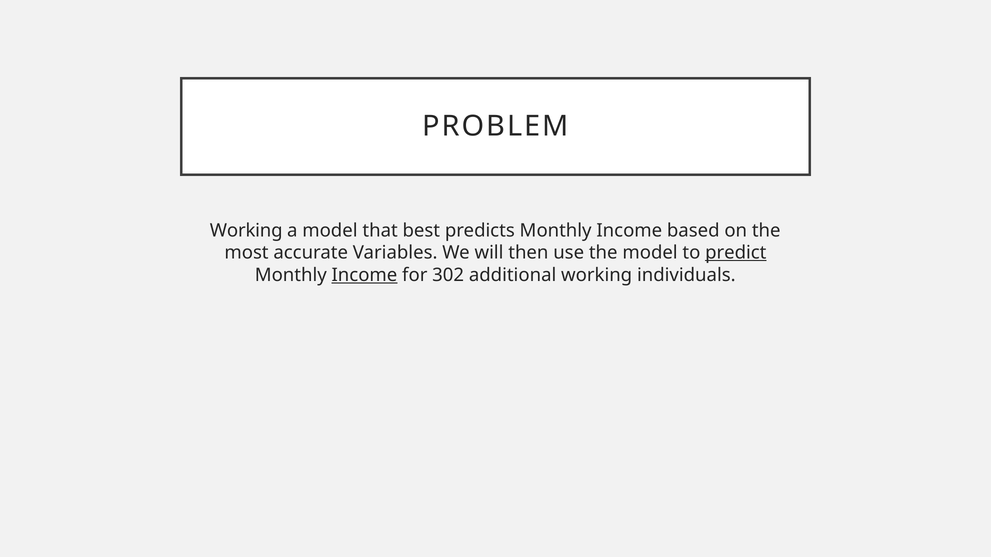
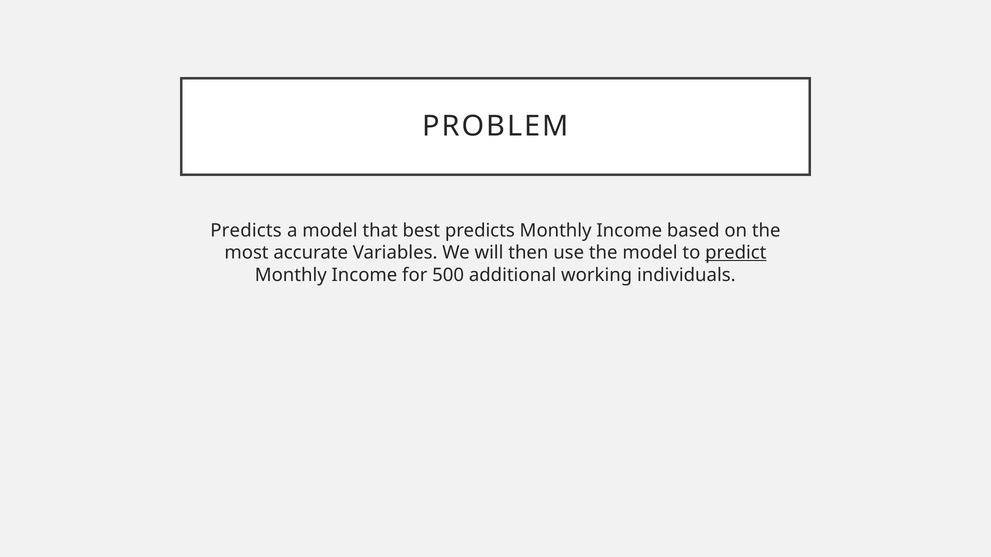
Working at (246, 231): Working -> Predicts
Income at (364, 275) underline: present -> none
302: 302 -> 500
